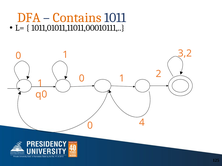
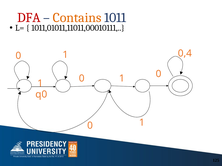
DFA colour: orange -> red
3,2: 3,2 -> 0,4
1 1 2: 2 -> 0
0 4: 4 -> 1
